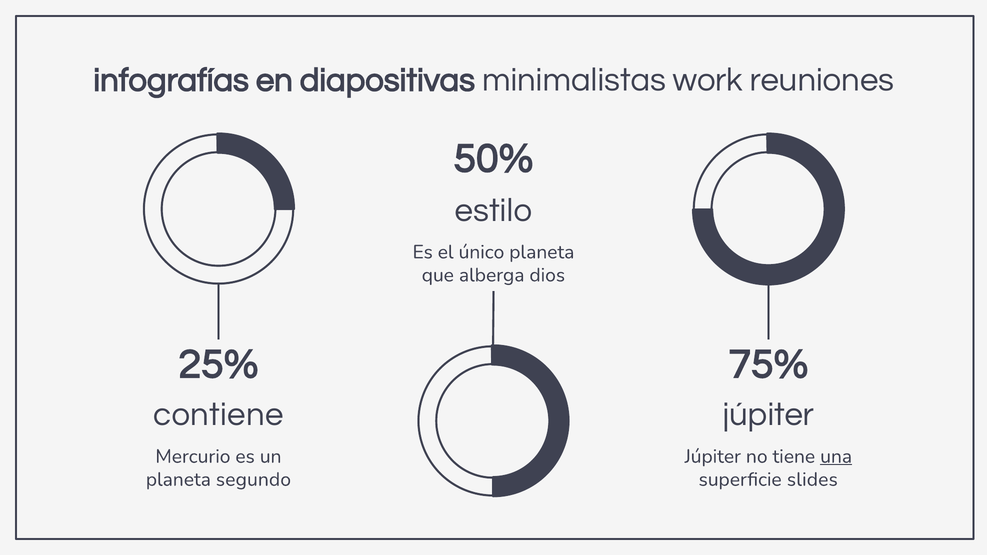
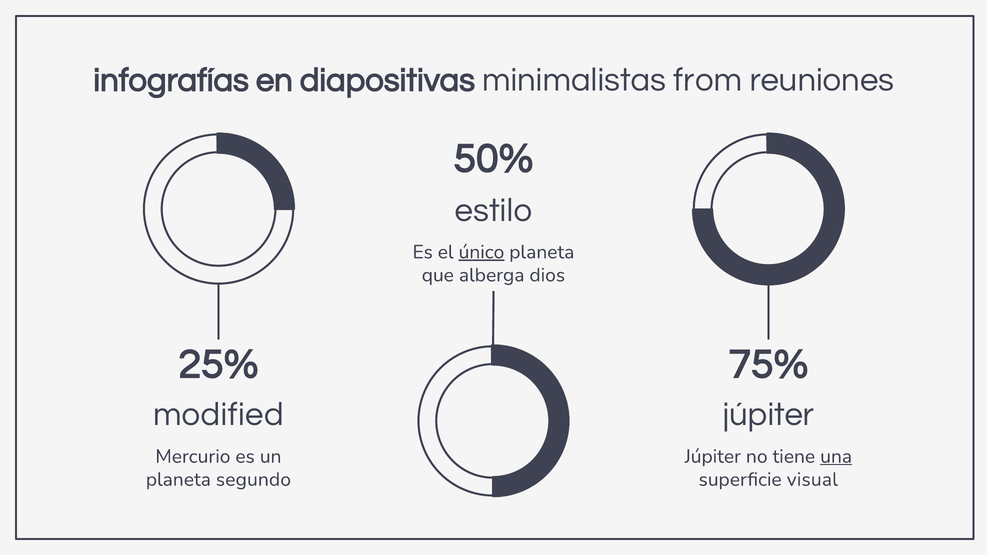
work: work -> from
único underline: none -> present
contiene: contiene -> modified
slides: slides -> visual
